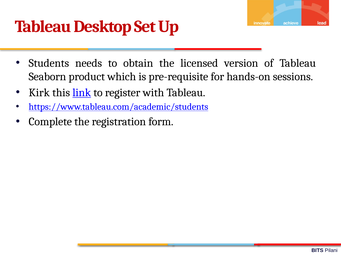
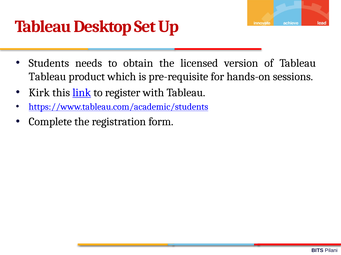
Seaborn at (47, 77): Seaborn -> Tableau
